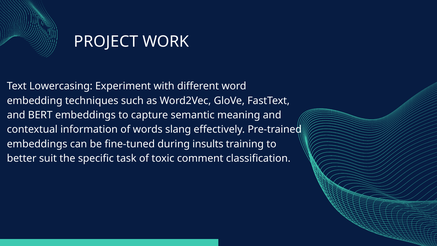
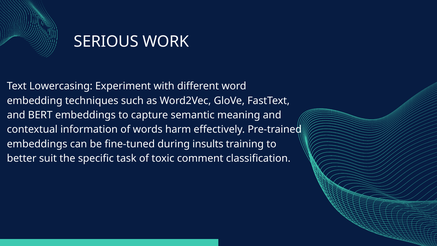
PROJECT: PROJECT -> SERIOUS
slang: slang -> harm
